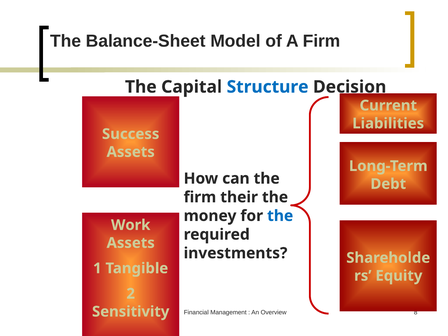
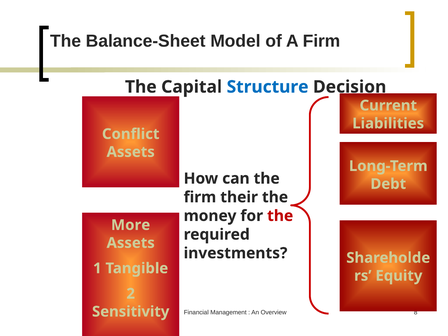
Success: Success -> Conflict
the at (280, 216) colour: blue -> red
Work: Work -> More
